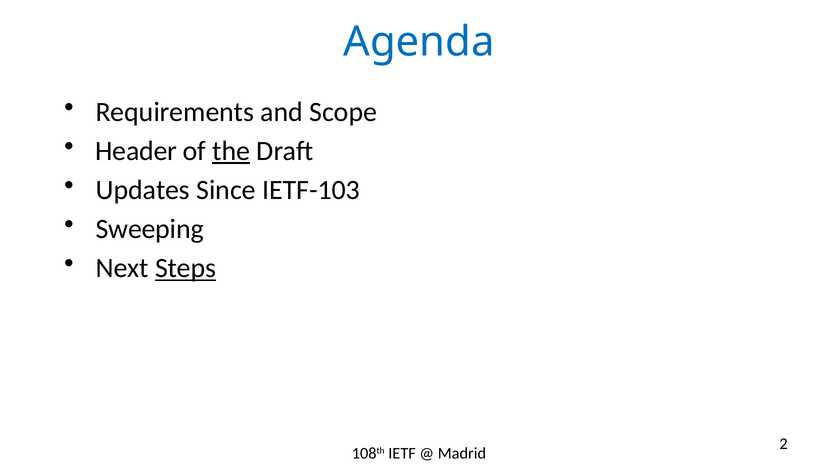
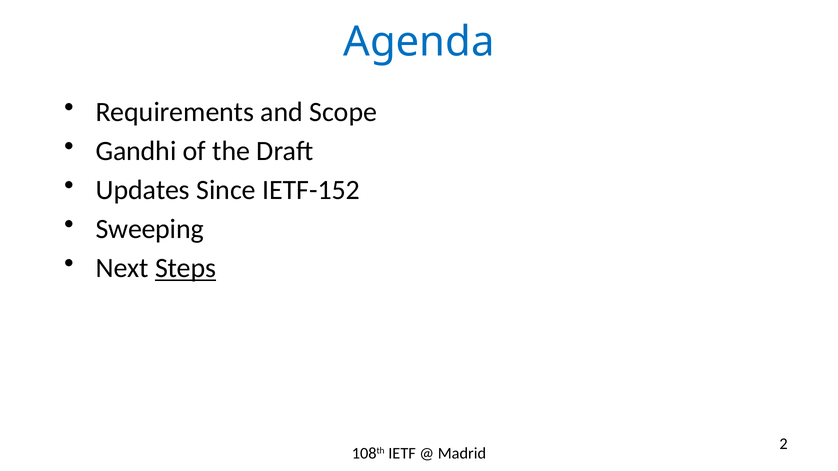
Header: Header -> Gandhi
the underline: present -> none
IETF-103: IETF-103 -> IETF-152
